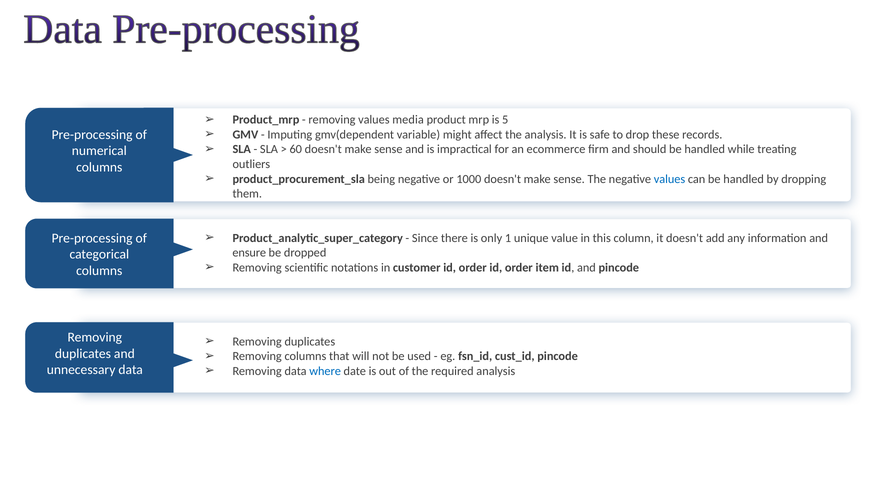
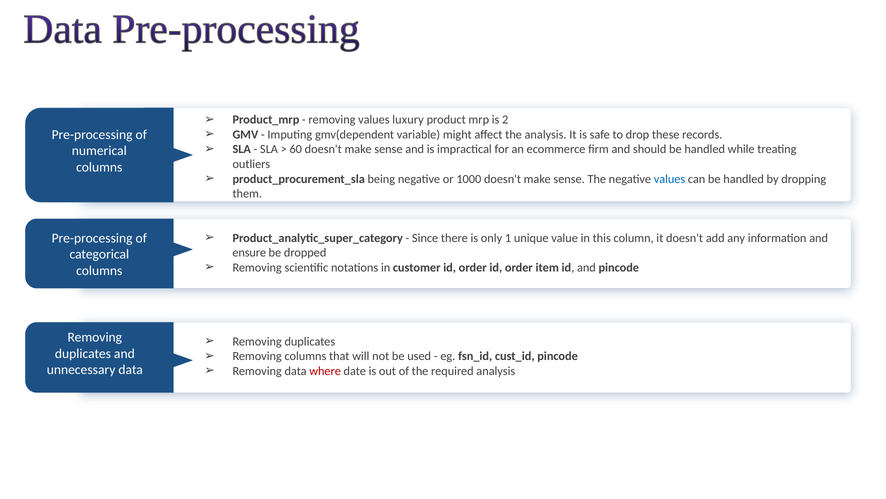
media: media -> luxury
5: 5 -> 2
where colour: blue -> red
